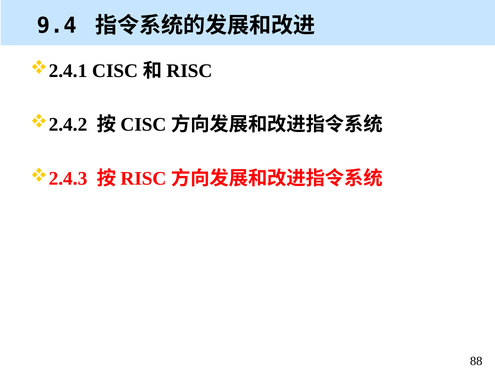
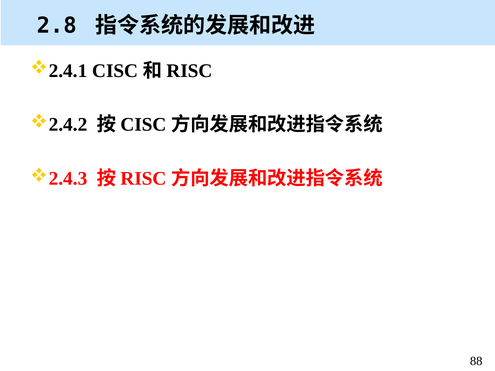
9.4: 9.4 -> 2.8
